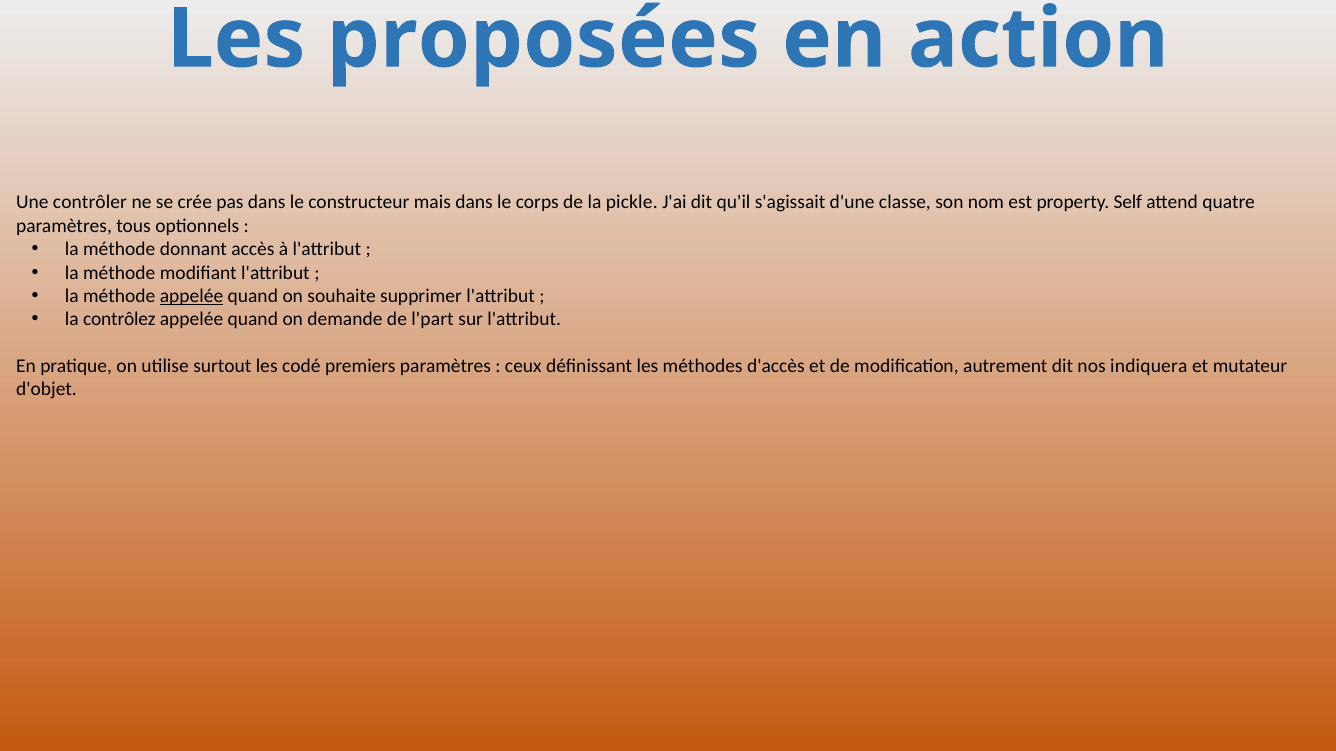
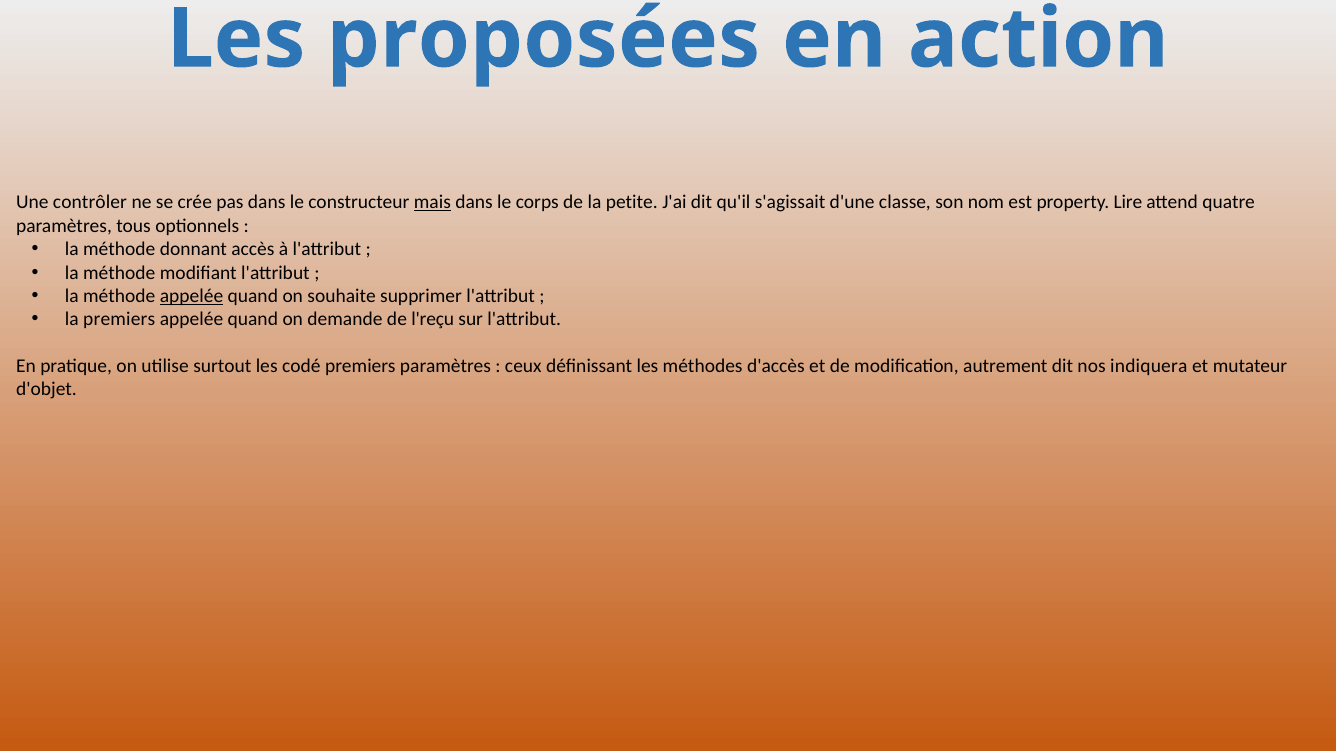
mais underline: none -> present
pickle: pickle -> petite
Self: Self -> Lire
la contrôlez: contrôlez -> premiers
l'part: l'part -> l'reçu
